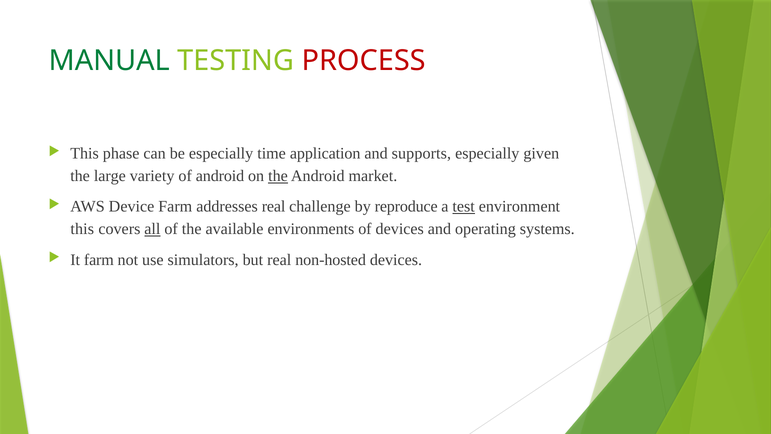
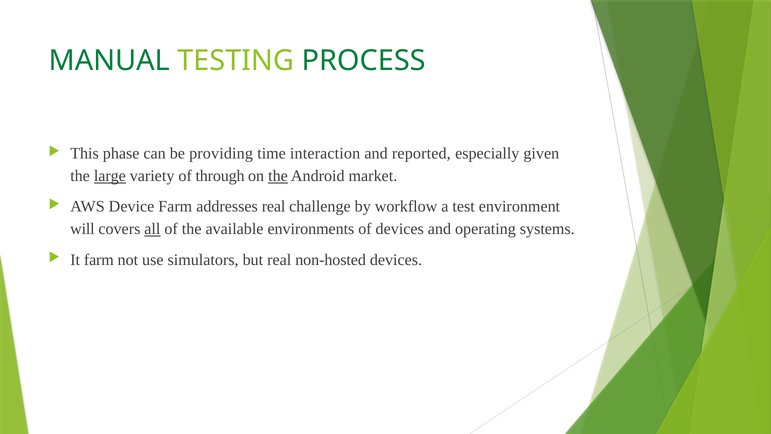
PROCESS colour: red -> green
be especially: especially -> providing
application: application -> interaction
supports: supports -> reported
large underline: none -> present
of android: android -> through
reproduce: reproduce -> workflow
test underline: present -> none
this at (82, 229): this -> will
